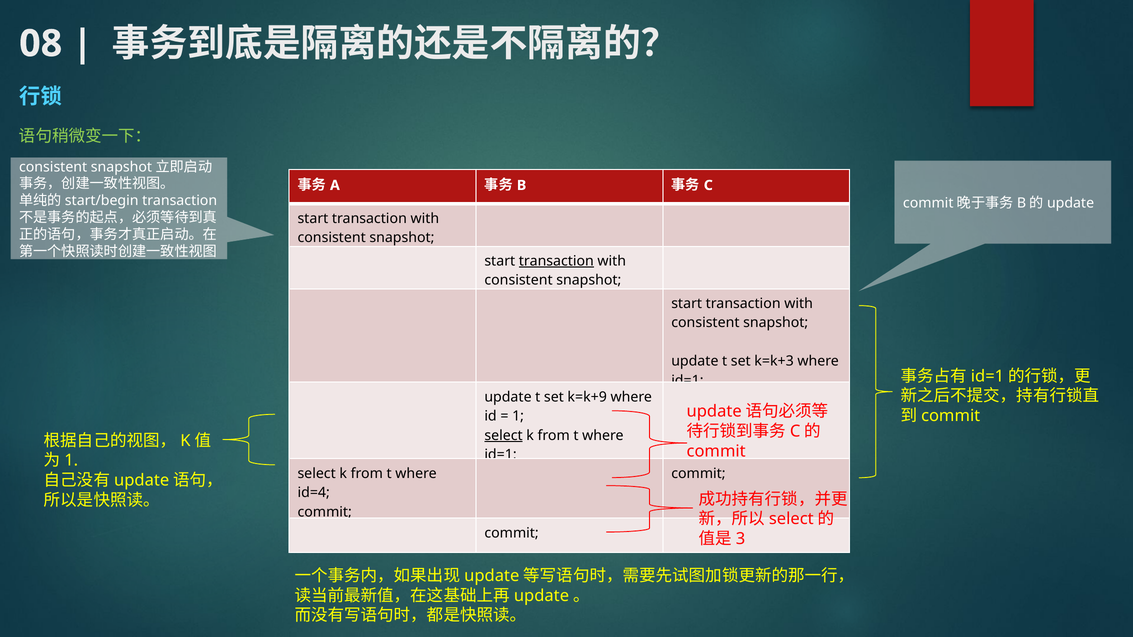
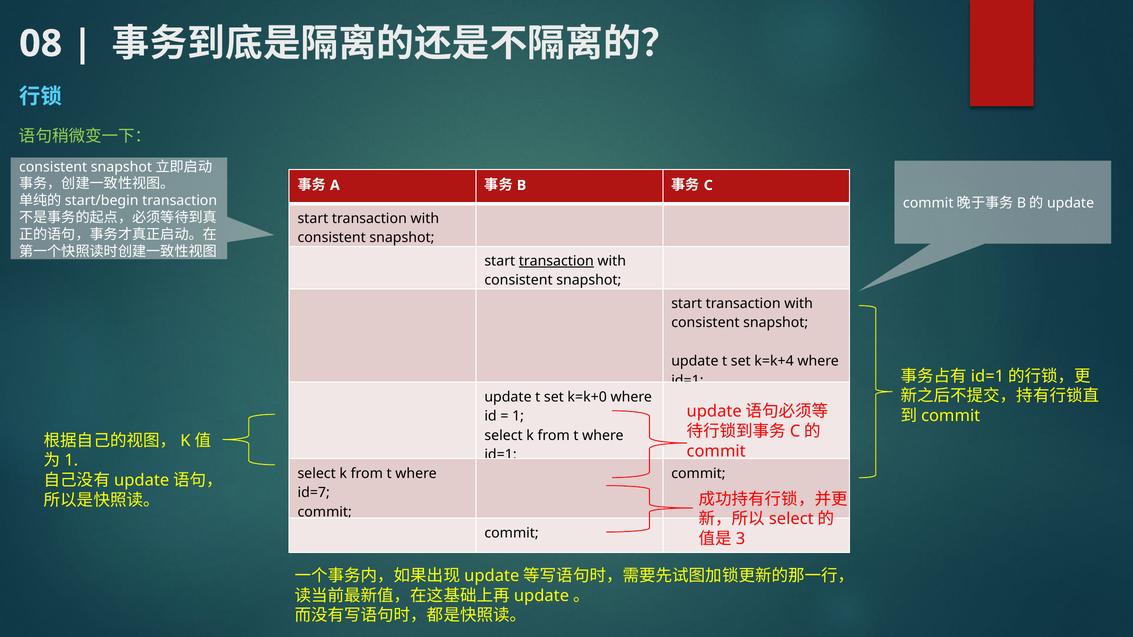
k=k+3: k=k+3 -> k=k+4
k=k+9: k=k+9 -> k=k+0
select at (504, 436) underline: present -> none
id=4: id=4 -> id=7
